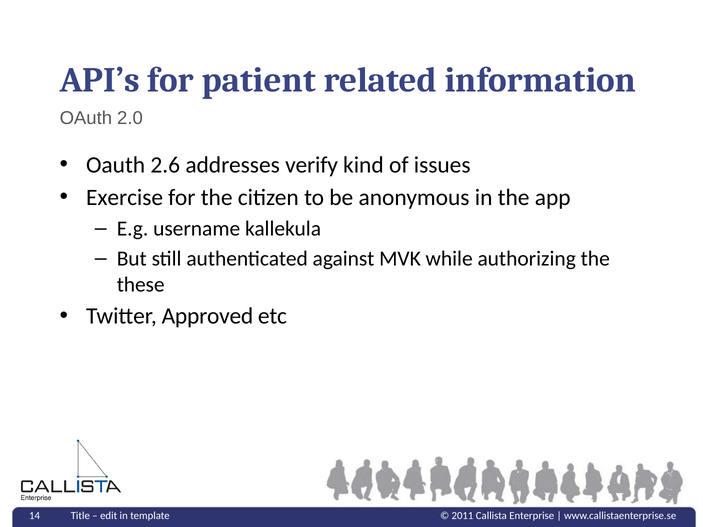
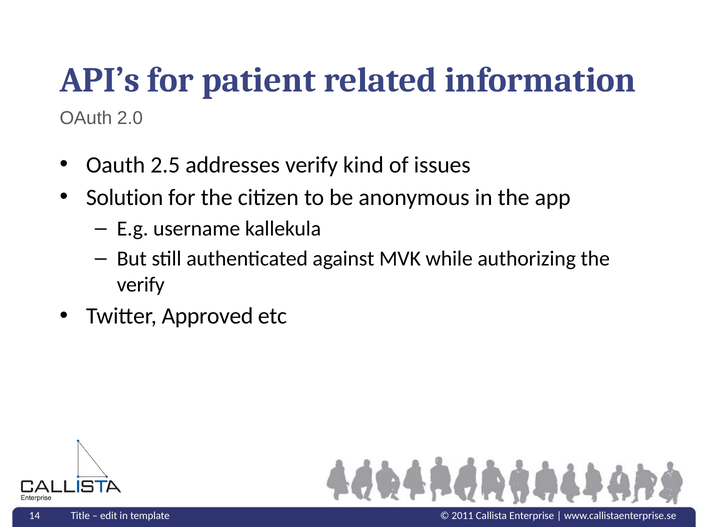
2.6: 2.6 -> 2.5
Exercise: Exercise -> Solution
these at (141, 285): these -> verify
